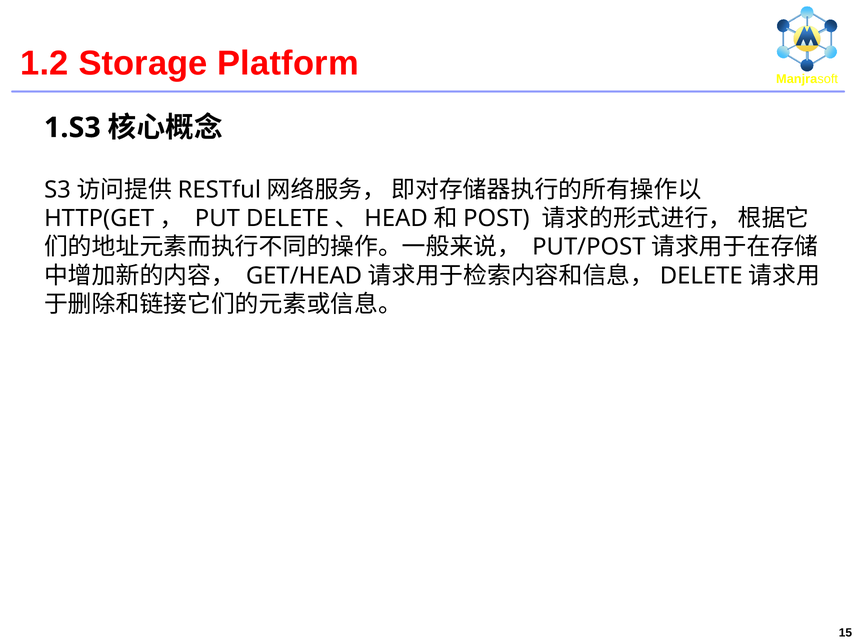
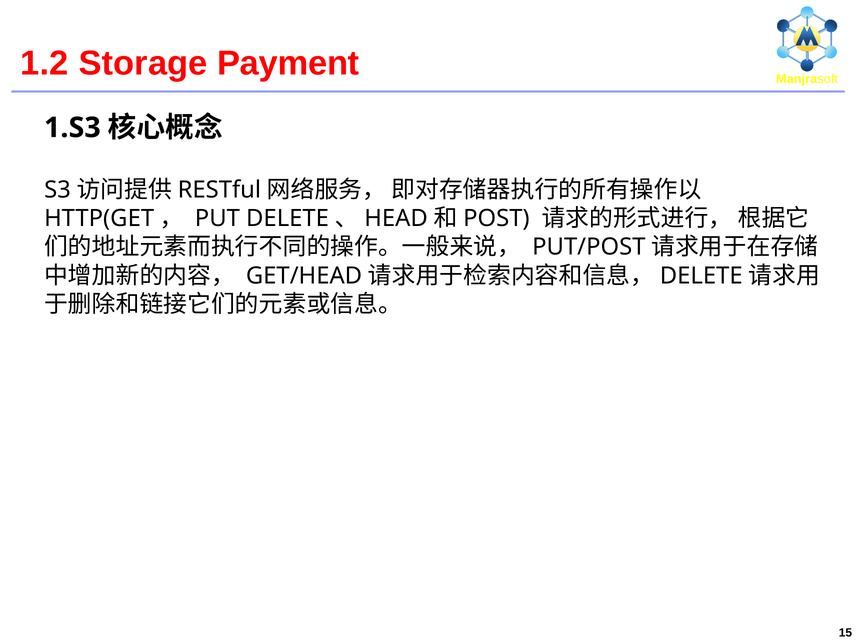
Platform: Platform -> Payment
